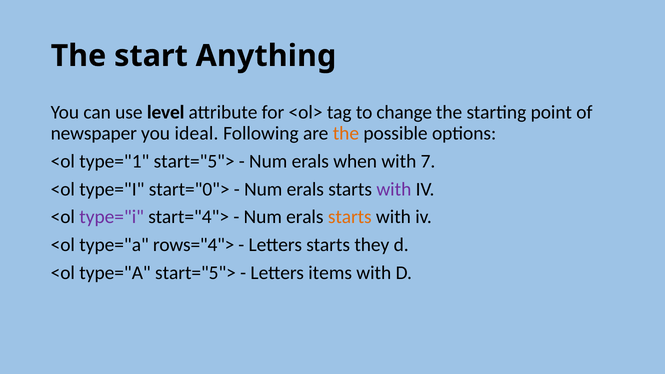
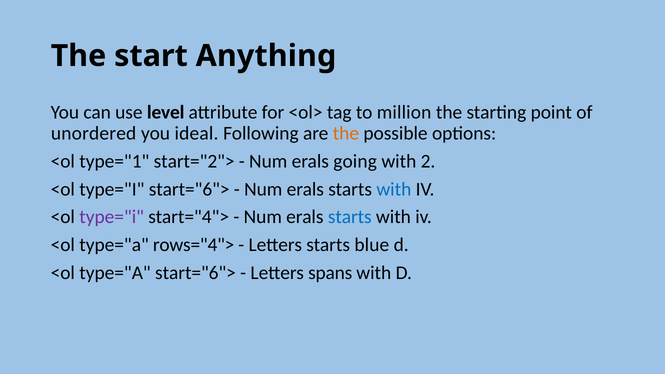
change: change -> million
newspaper: newspaper -> unordered
type="1 start="5">: start="5"> -> start="2">
when: when -> going
7: 7 -> 2
type="I start="0">: start="0"> -> start="6">
with at (394, 189) colour: purple -> blue
starts at (350, 217) colour: orange -> blue
they: they -> blue
type="A start="5">: start="5"> -> start="6">
items: items -> spans
